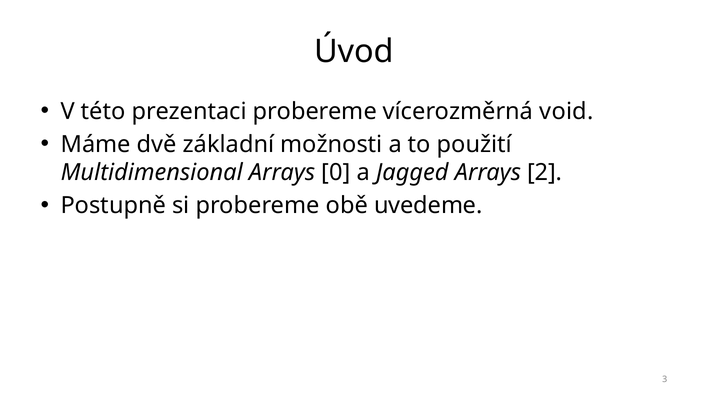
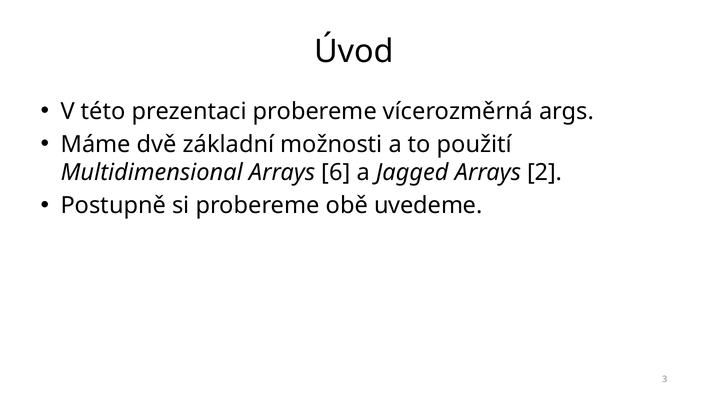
void: void -> args
0: 0 -> 6
